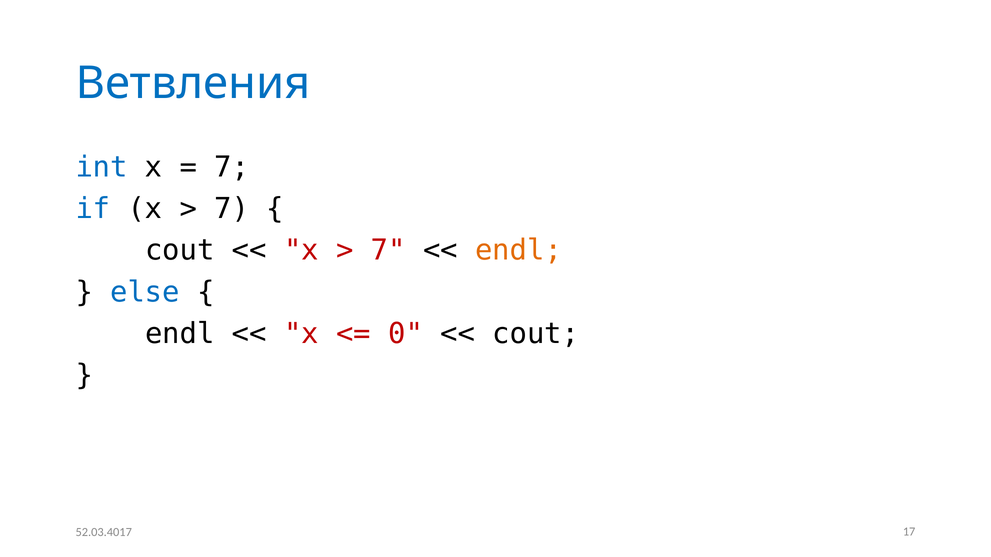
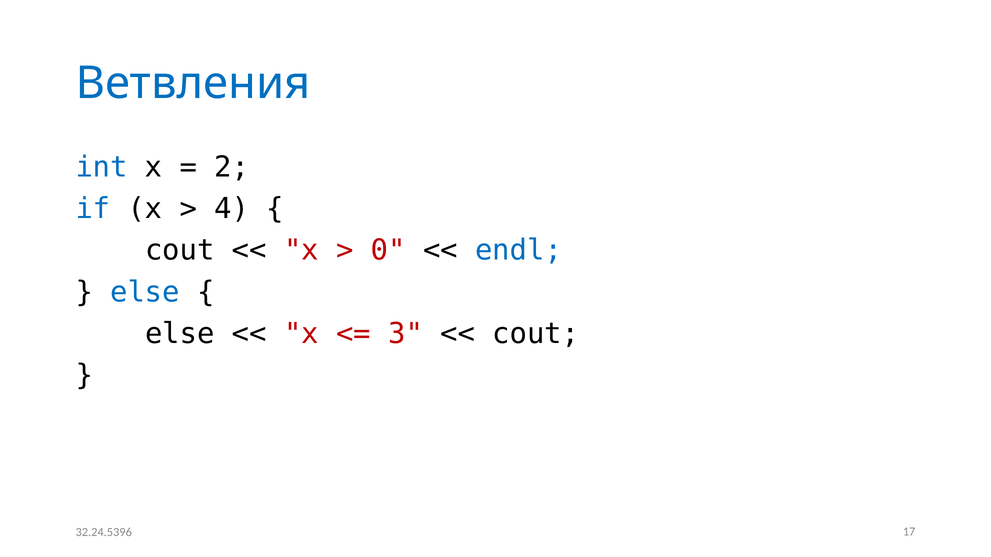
7 at (232, 168): 7 -> 2
7 at (232, 209): 7 -> 4
7 at (388, 251): 7 -> 0
endl at (518, 251) colour: orange -> blue
endl at (180, 334): endl -> else
0: 0 -> 3
52.03.4017: 52.03.4017 -> 32.24.5396
